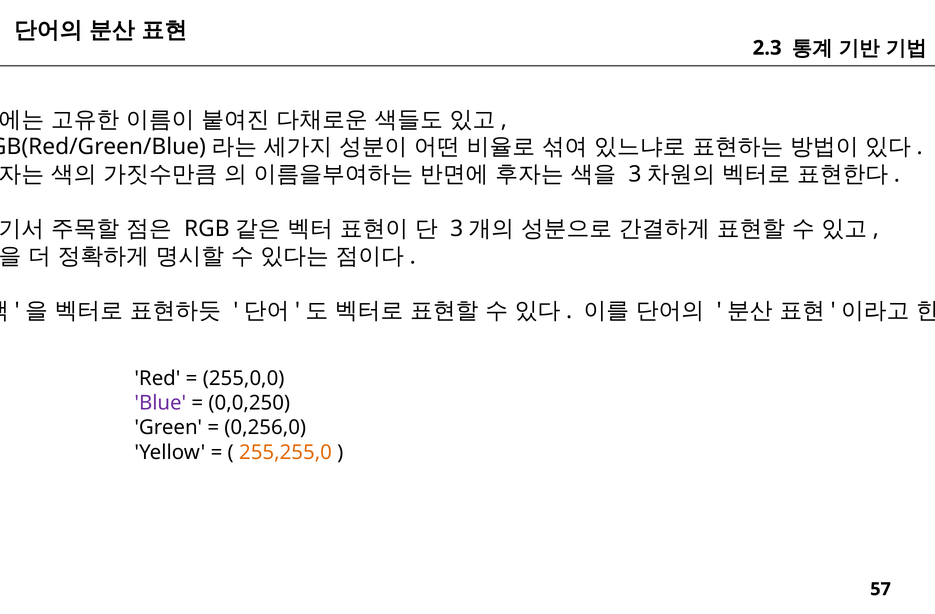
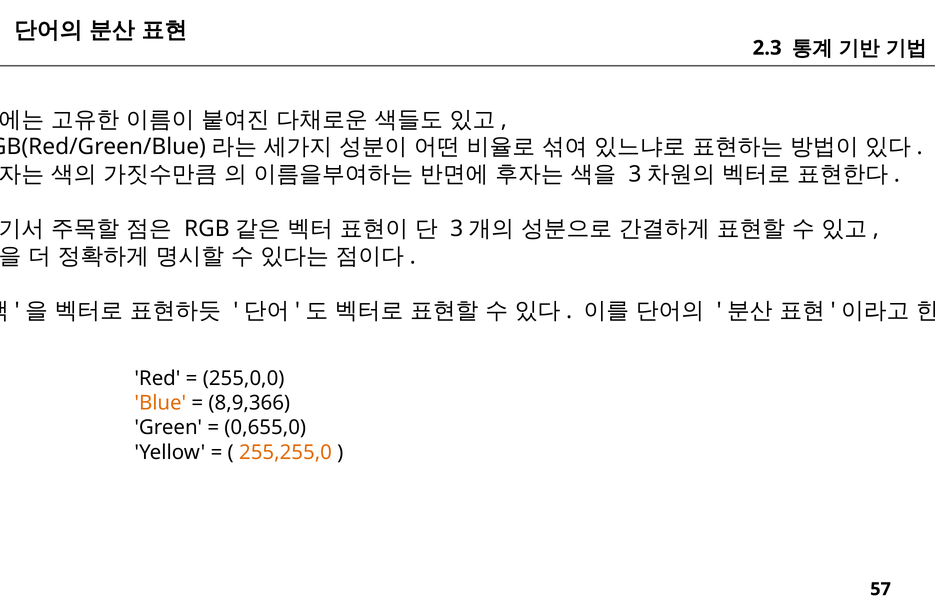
Blue colour: purple -> orange
0,0,250: 0,0,250 -> 8,9,366
0,256,0: 0,256,0 -> 0,655,0
